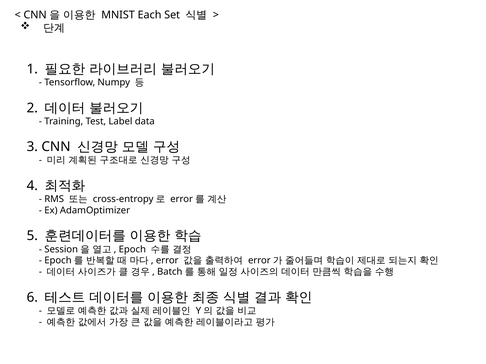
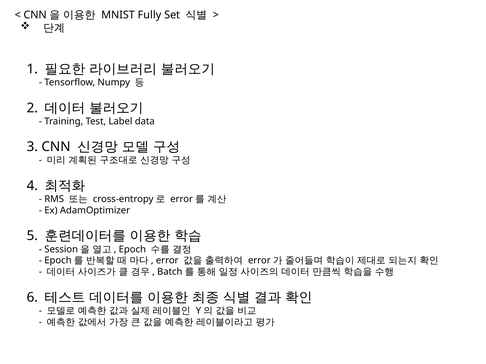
Each: Each -> Fully
